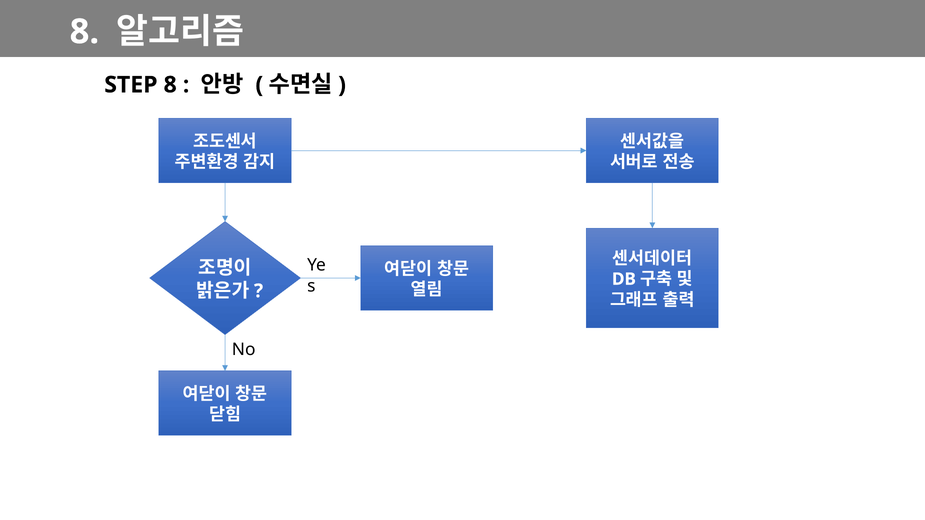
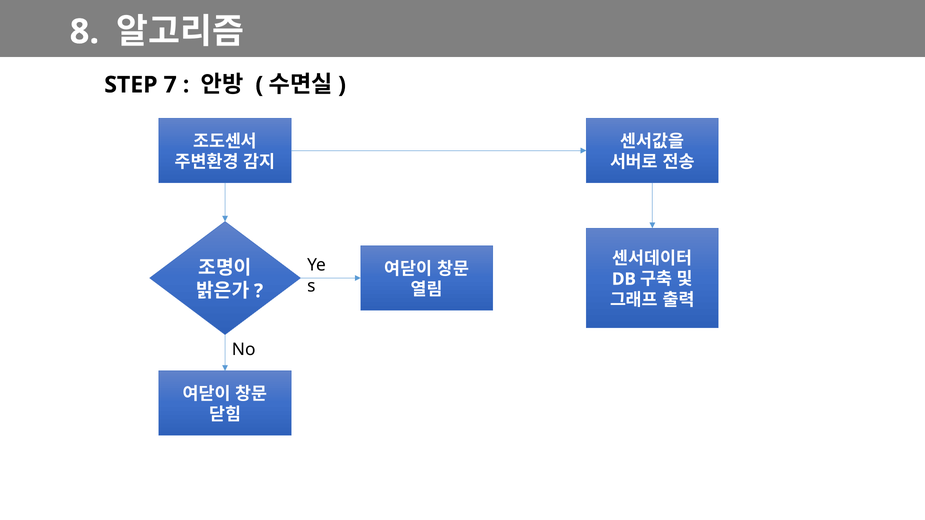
STEP 8: 8 -> 7
